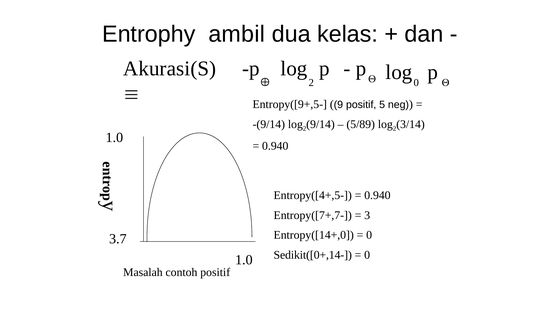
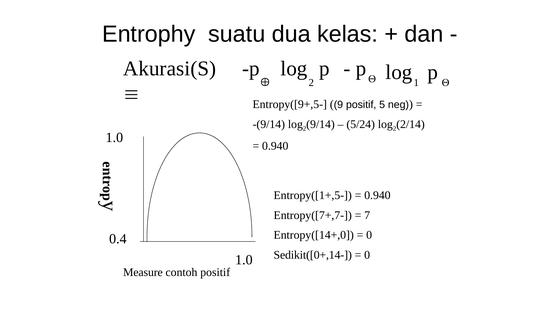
ambil: ambil -> suatu
0 at (416, 83): 0 -> 1
5/89: 5/89 -> 5/24
3/14: 3/14 -> 2/14
Entropy([4+,5-: Entropy([4+,5- -> Entropy([1+,5-
3: 3 -> 7
3.7: 3.7 -> 0.4
Masalah: Masalah -> Measure
